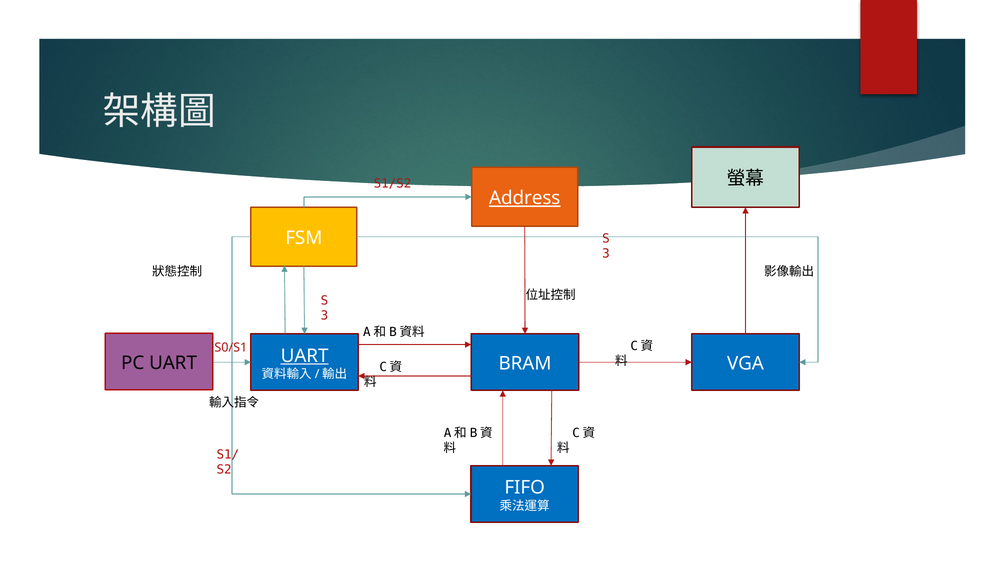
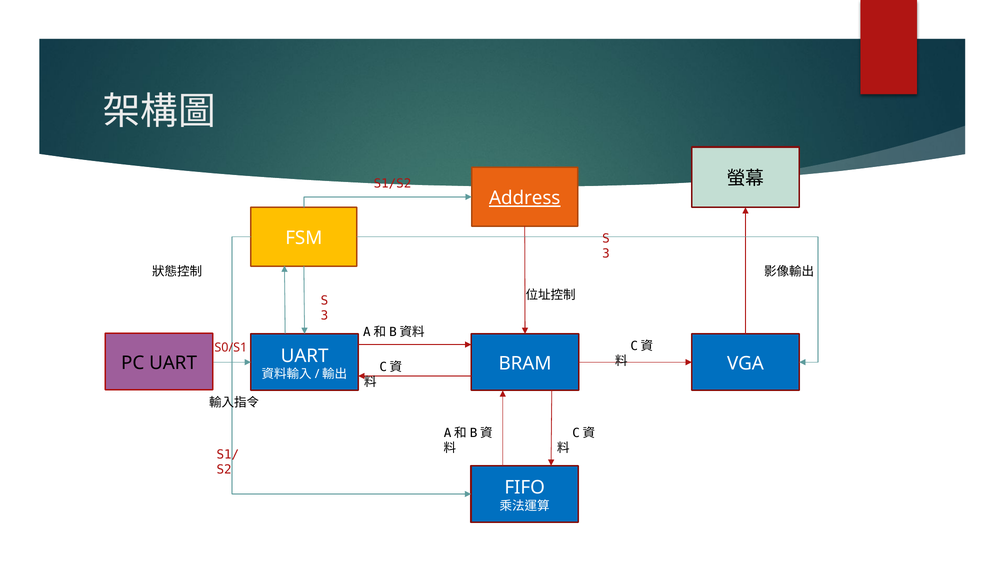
UART at (305, 356) underline: present -> none
